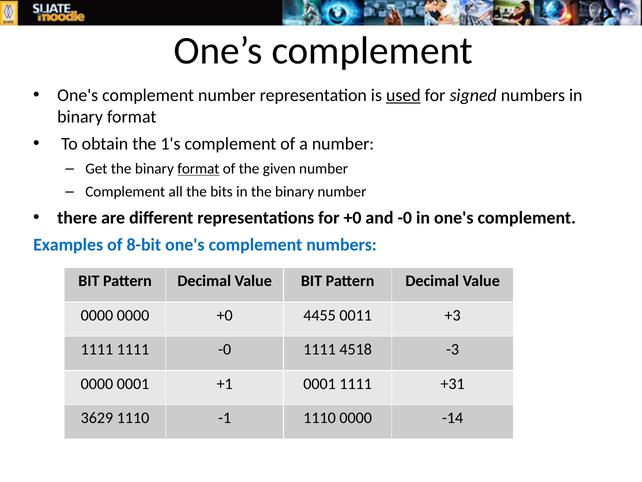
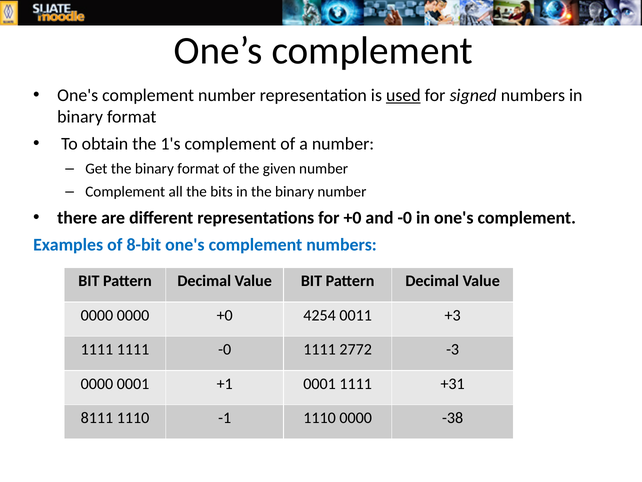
format at (198, 169) underline: present -> none
4455: 4455 -> 4254
4518: 4518 -> 2772
3629: 3629 -> 8111
-14: -14 -> -38
